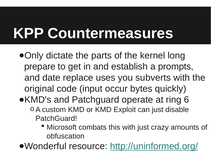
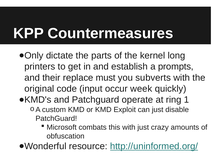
prepare: prepare -> printers
date: date -> their
uses: uses -> must
bytes: bytes -> week
6: 6 -> 1
